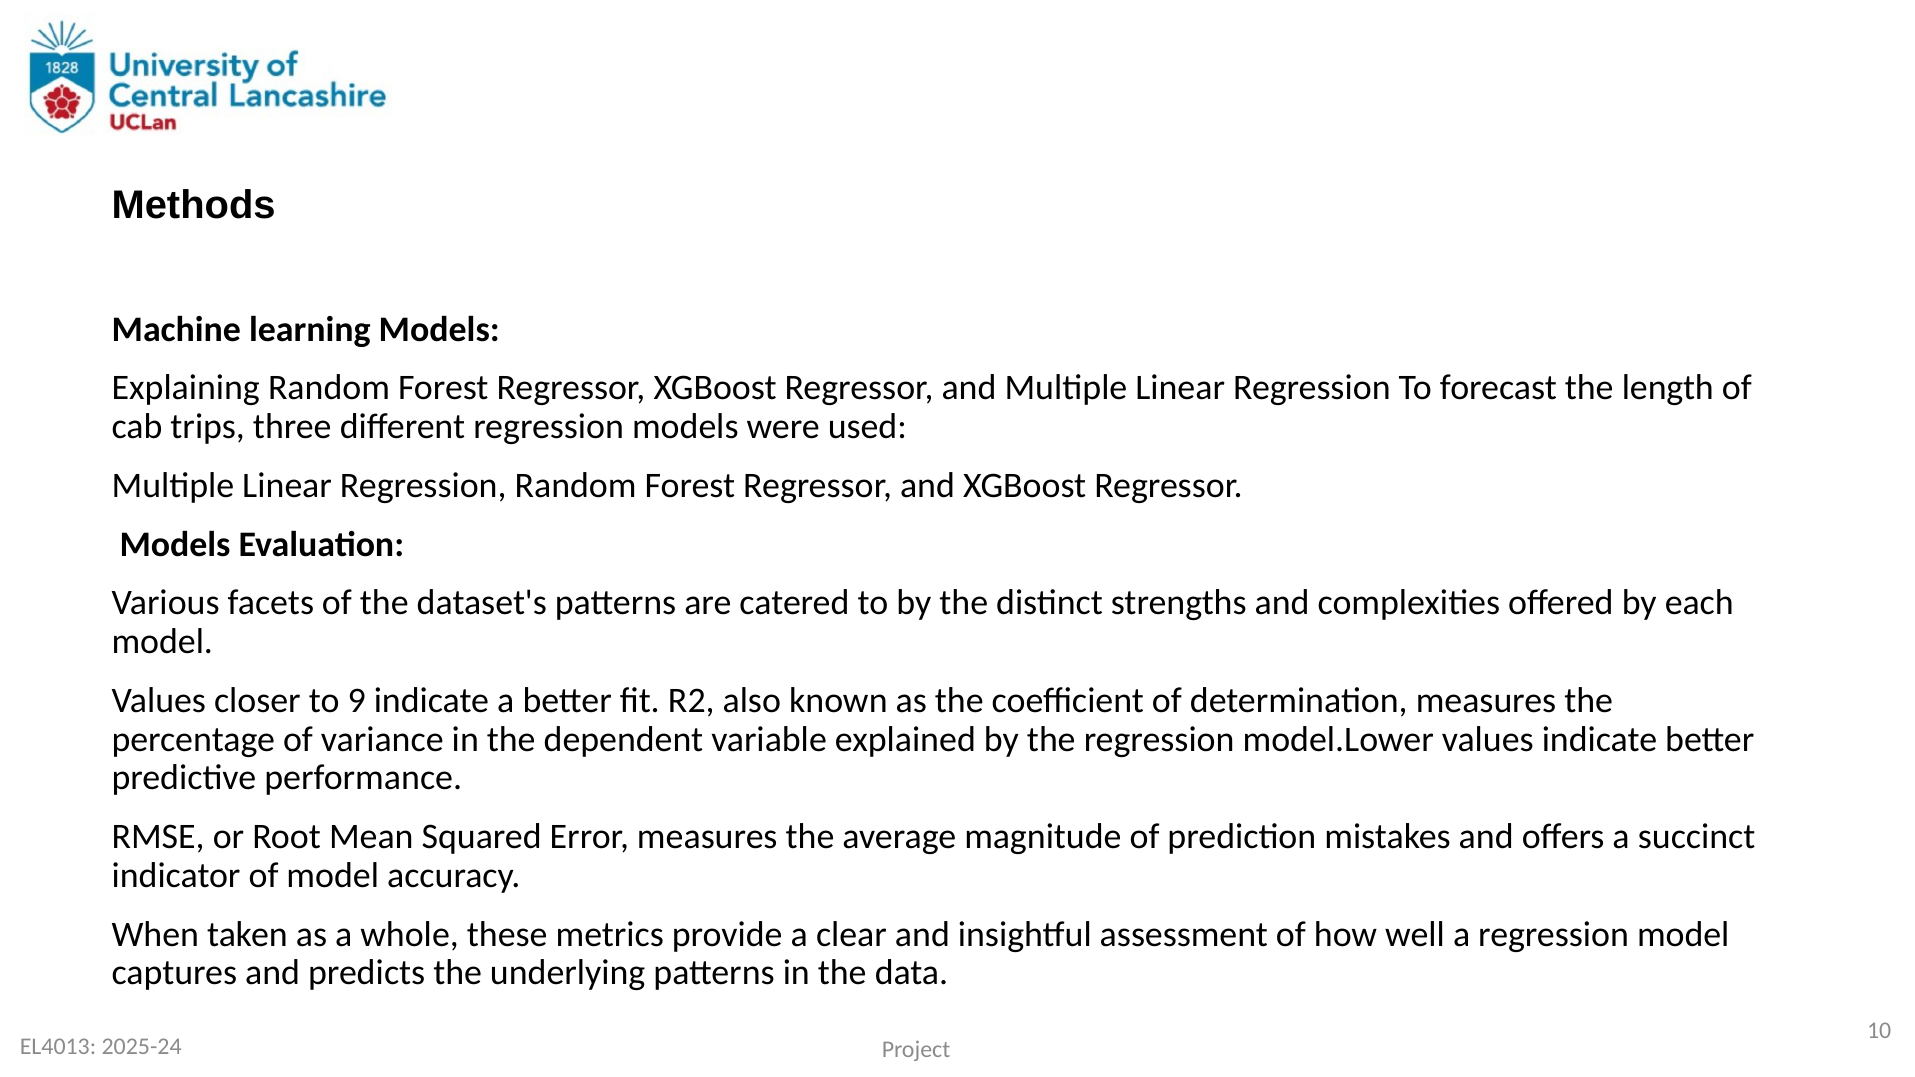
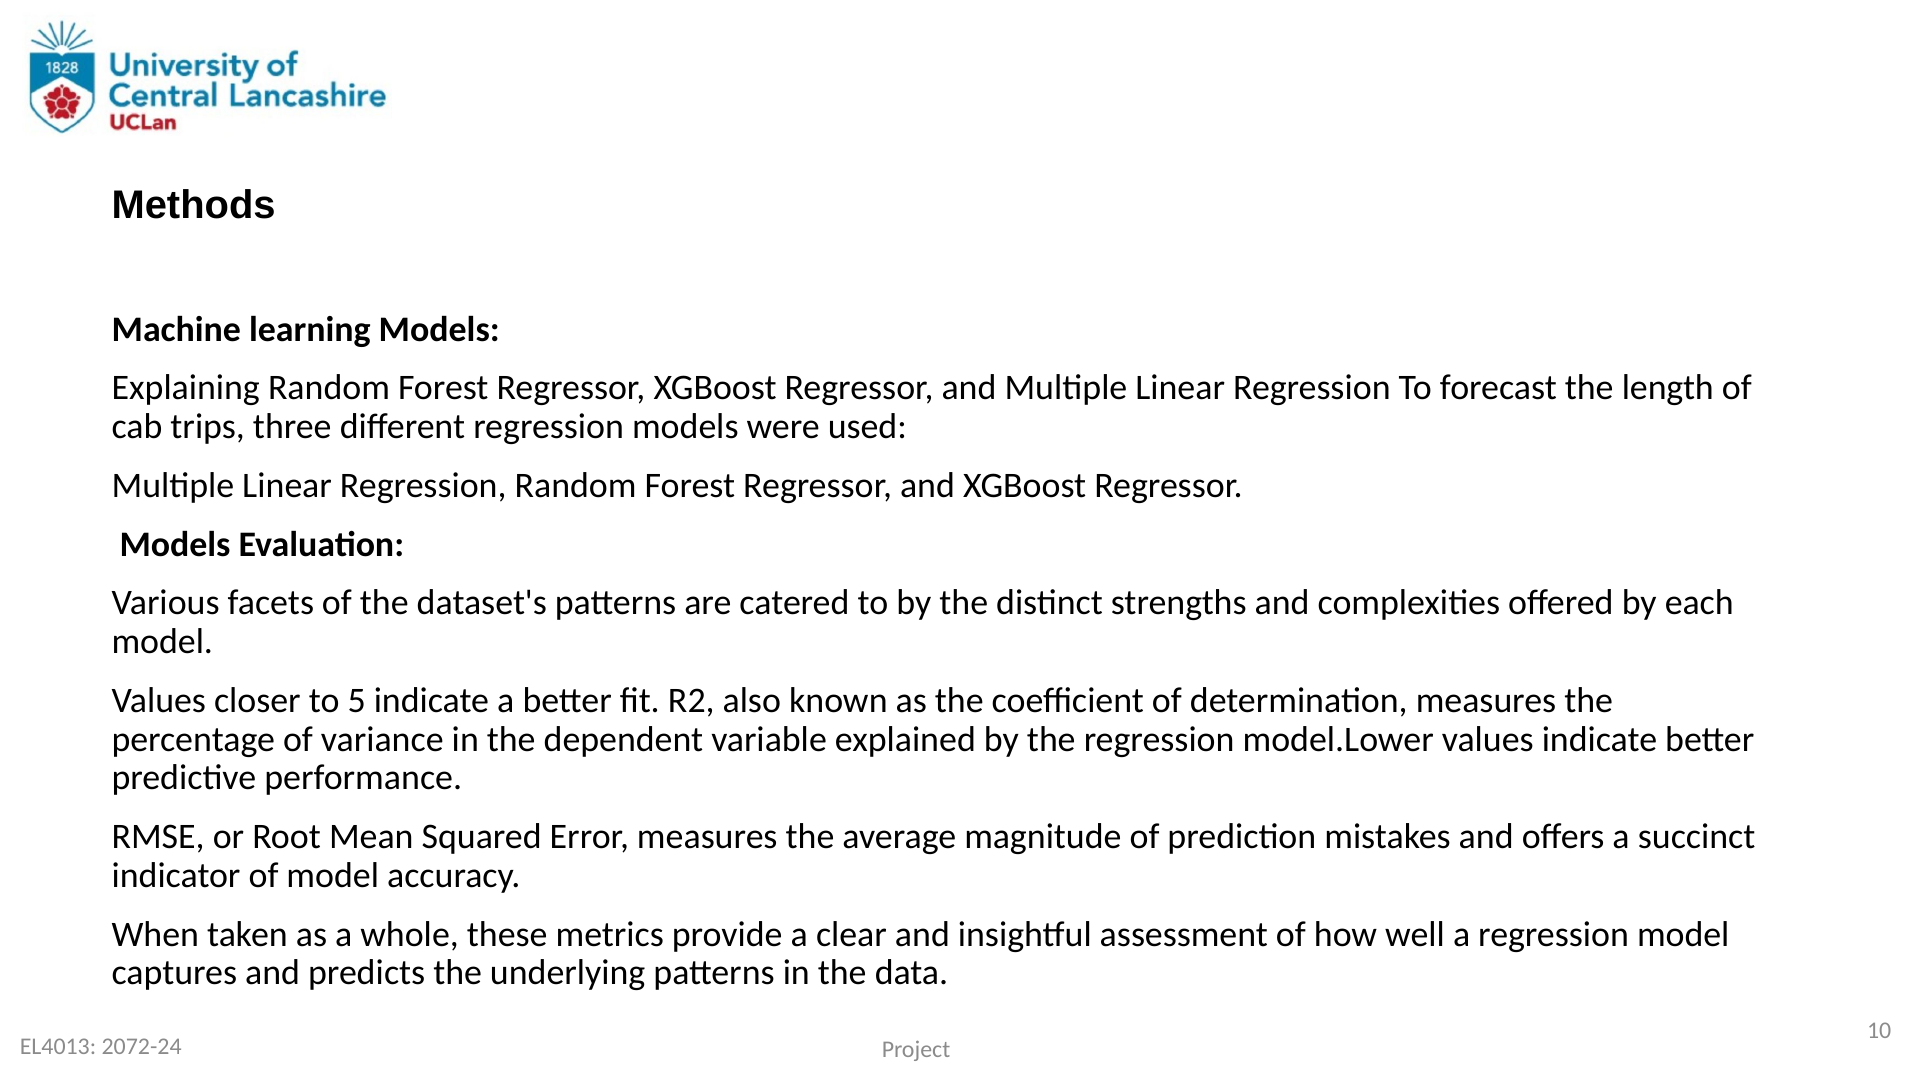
9: 9 -> 5
2025-24: 2025-24 -> 2072-24
